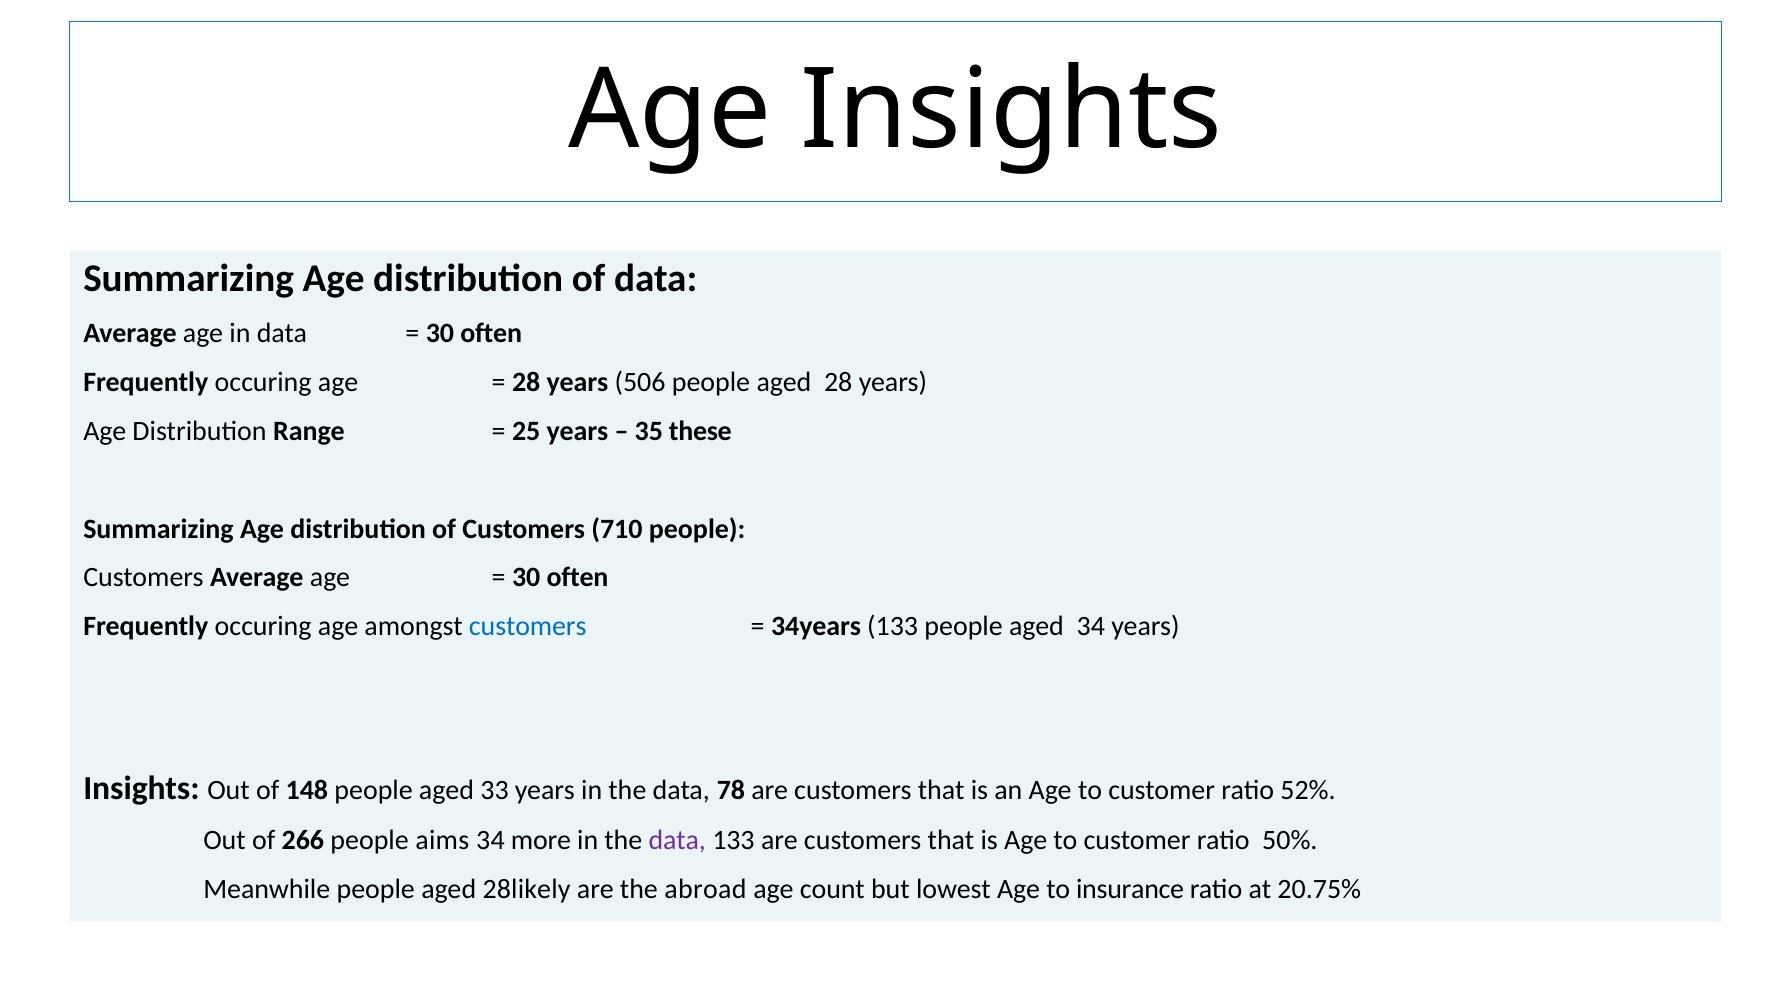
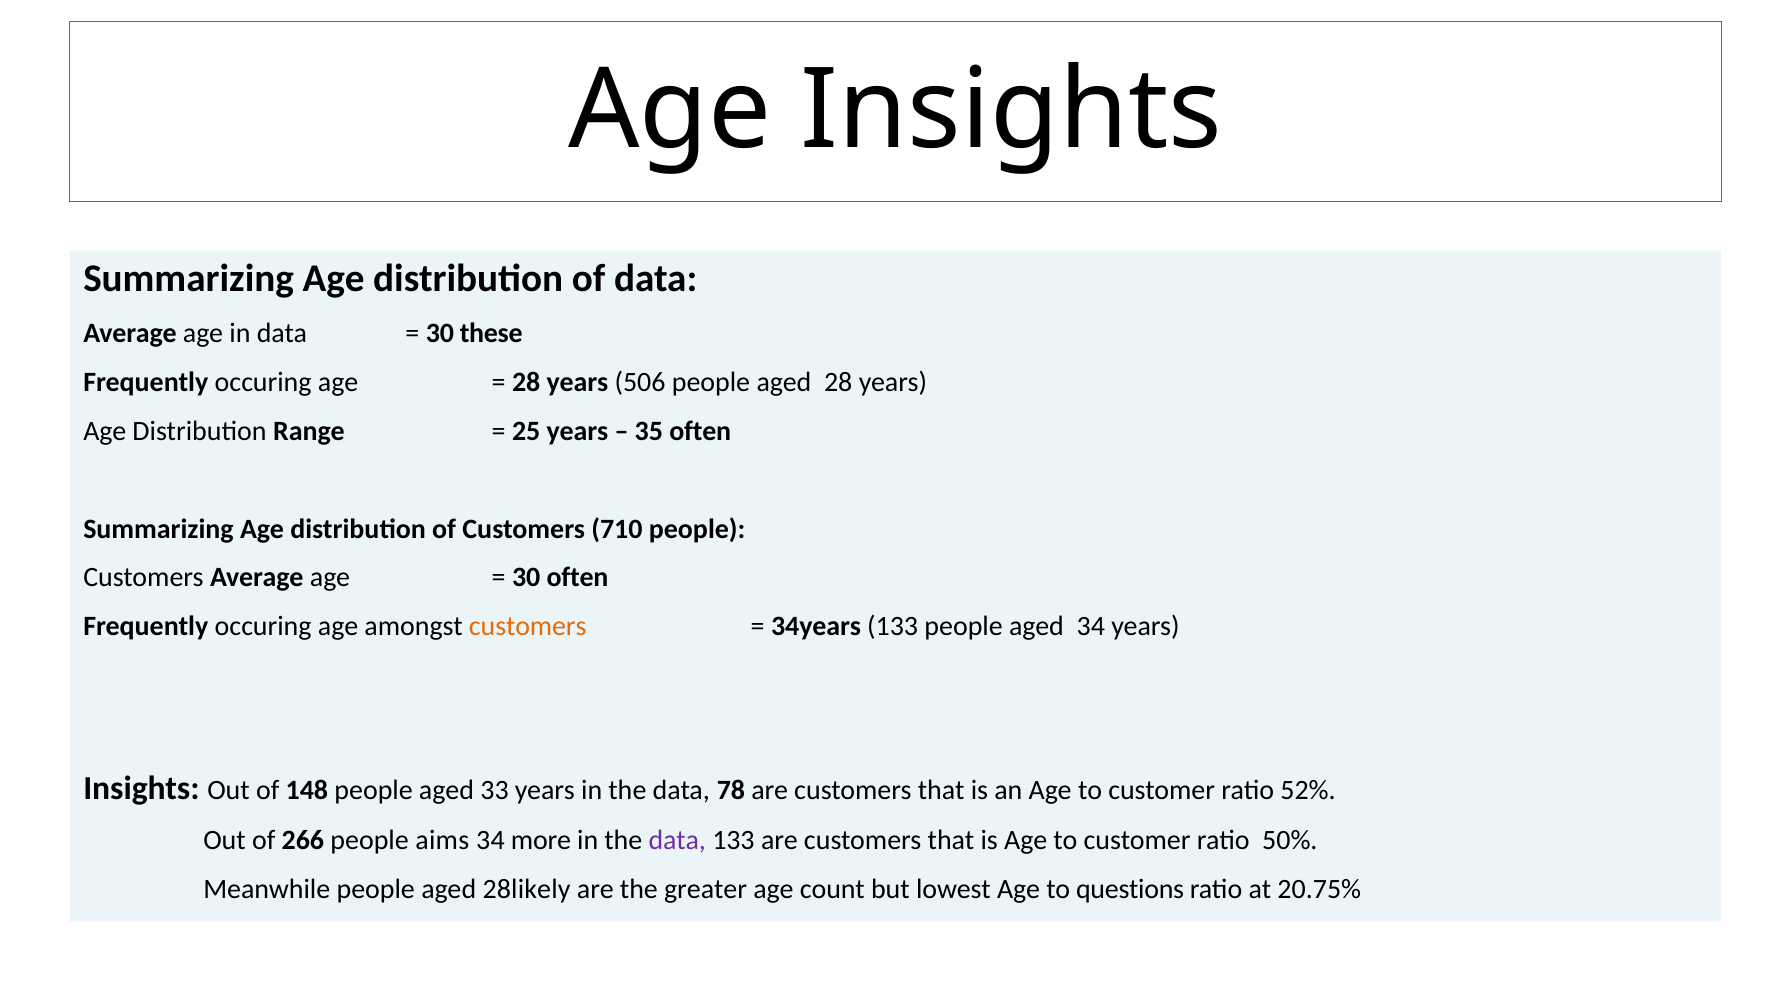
often at (491, 333): often -> these
35 these: these -> often
customers at (528, 627) colour: blue -> orange
abroad: abroad -> greater
insurance: insurance -> questions
